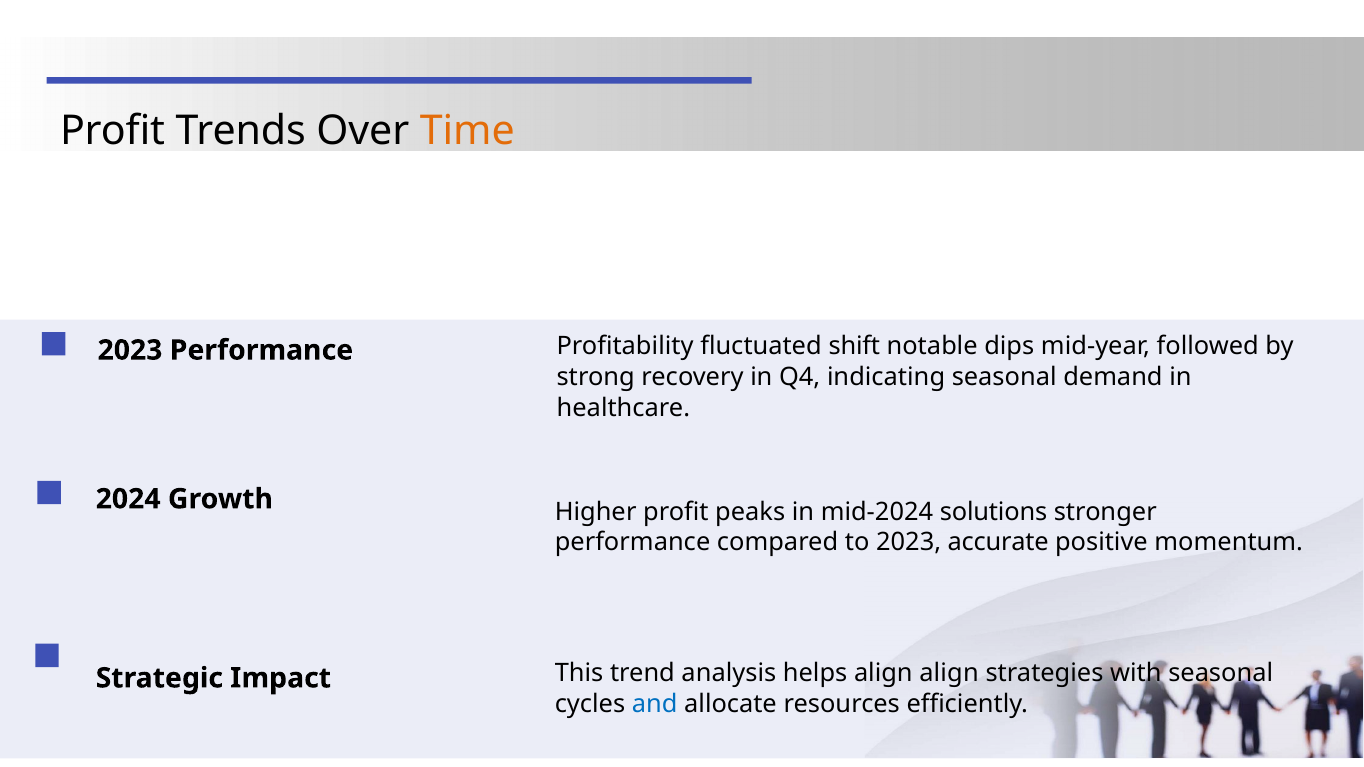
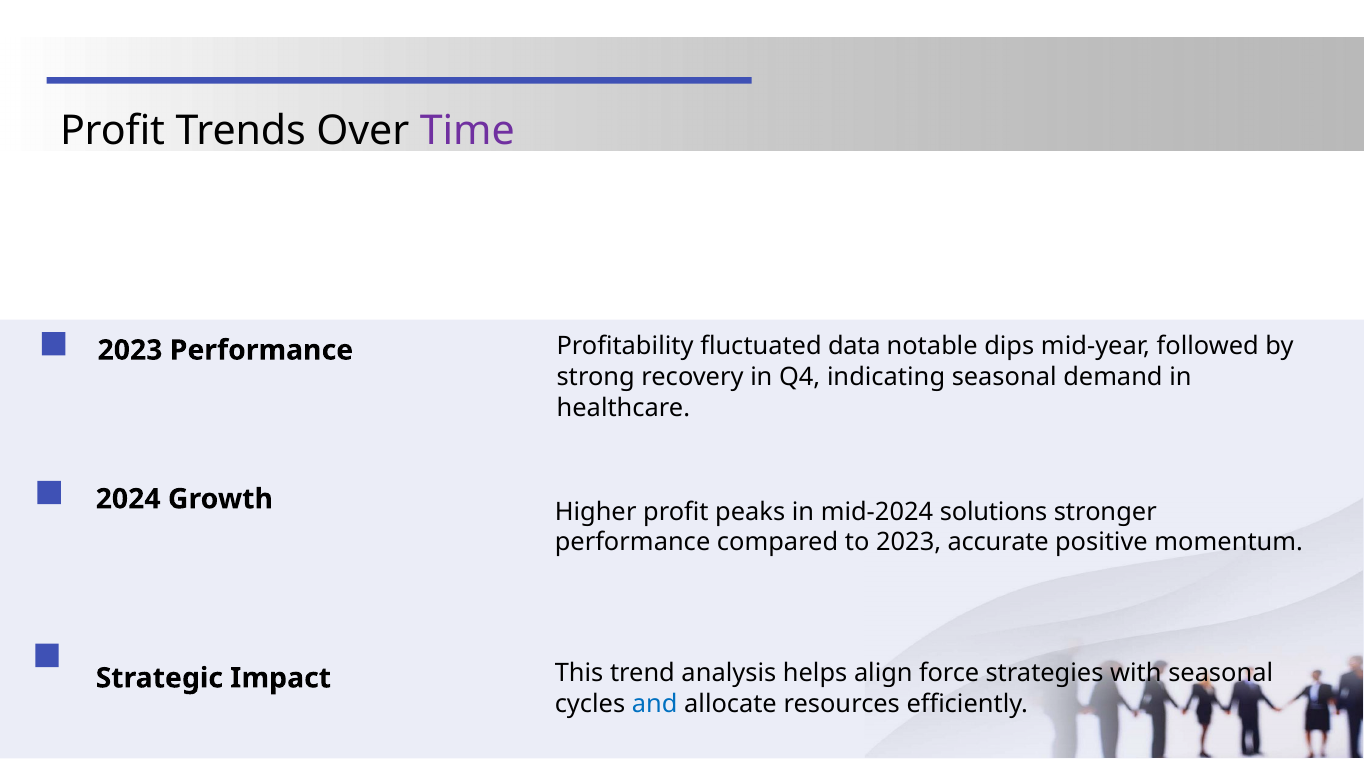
Time colour: orange -> purple
shift: shift -> data
align align: align -> force
